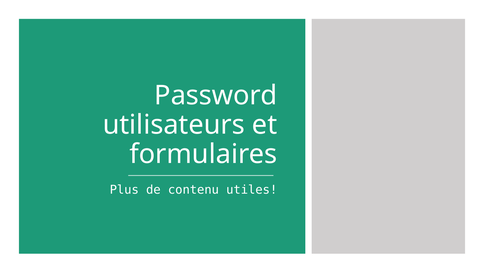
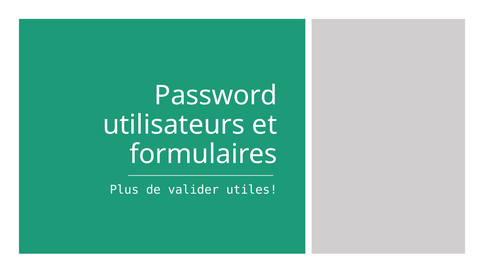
contenu: contenu -> valider
